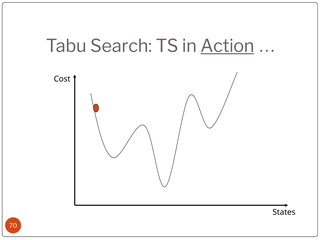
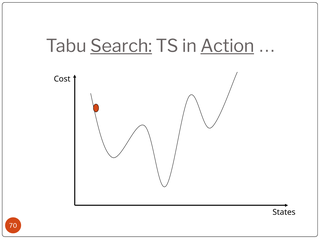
Search underline: none -> present
